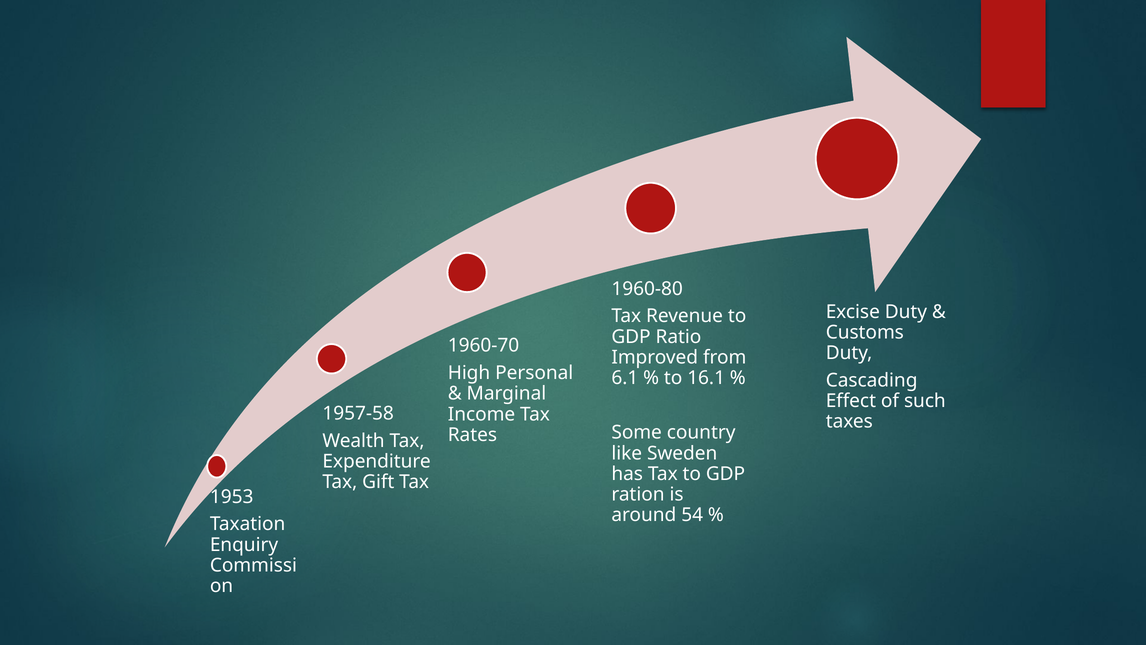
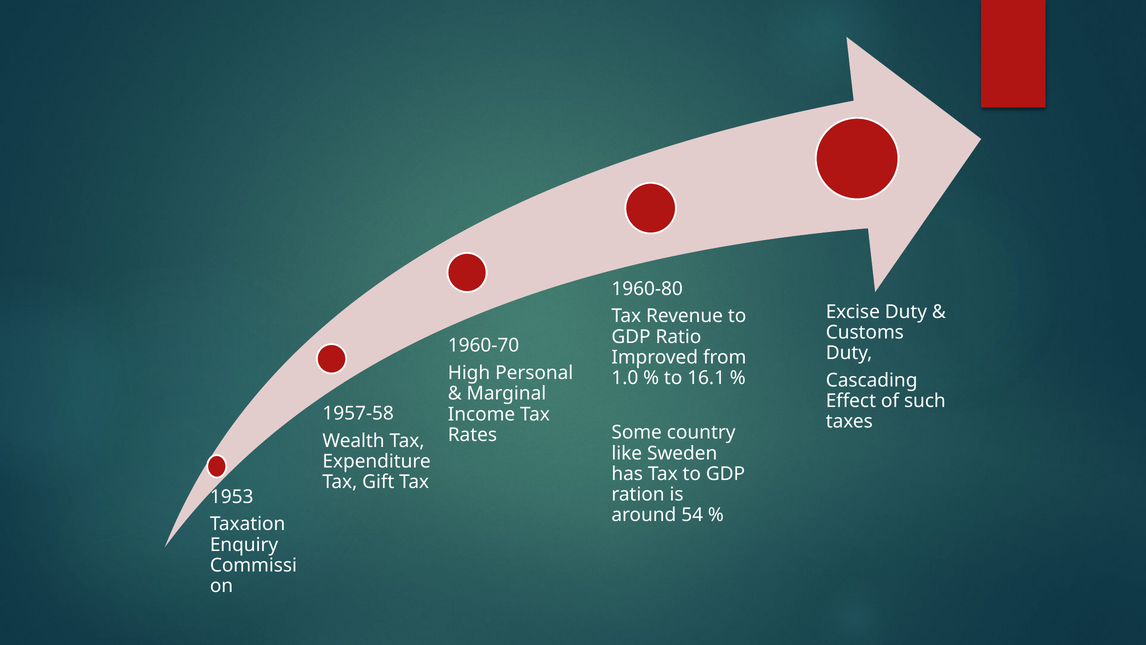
6.1: 6.1 -> 1.0
